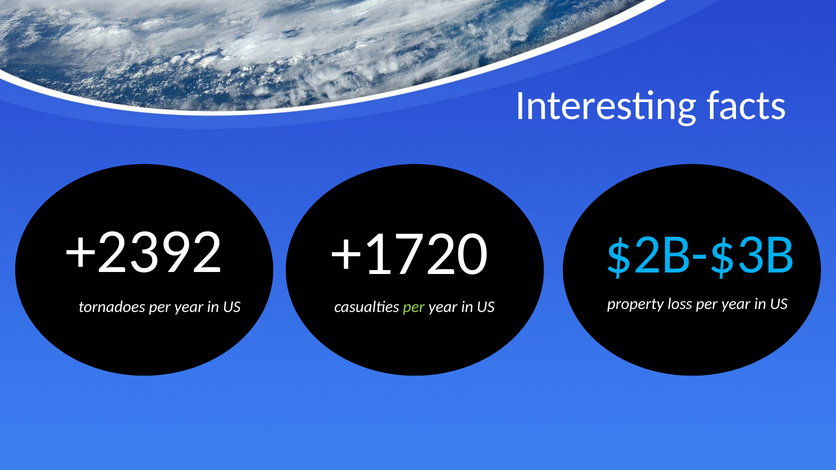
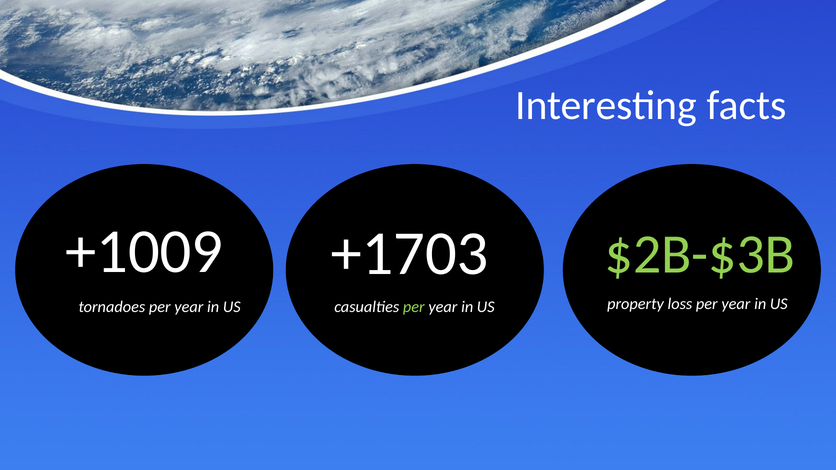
+2392: +2392 -> +1009
+1720: +1720 -> +1703
$2B-$3B colour: light blue -> light green
